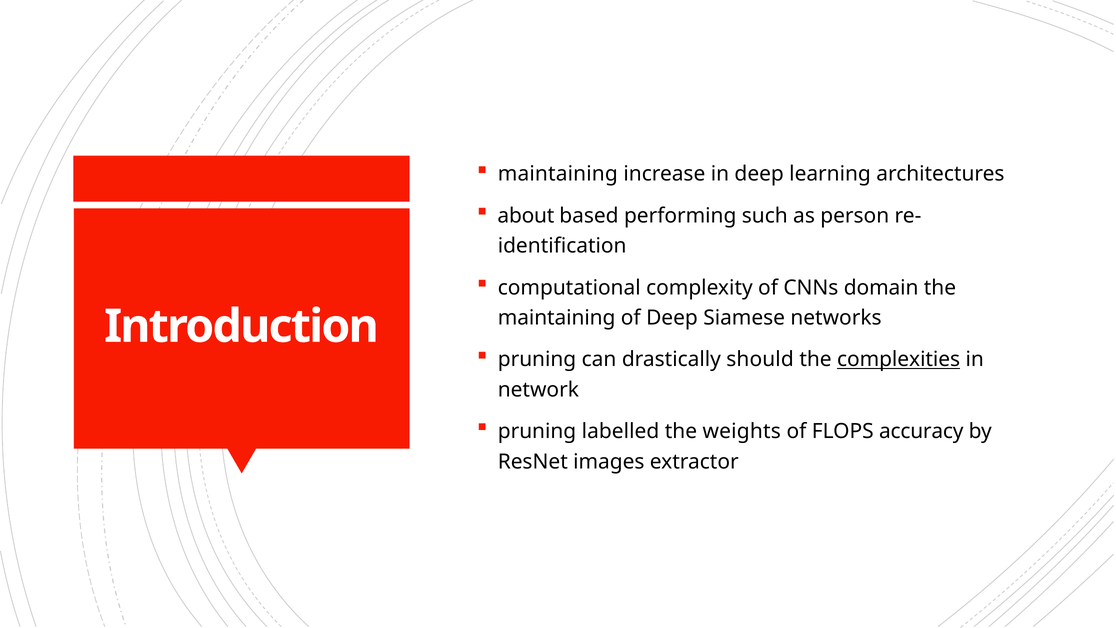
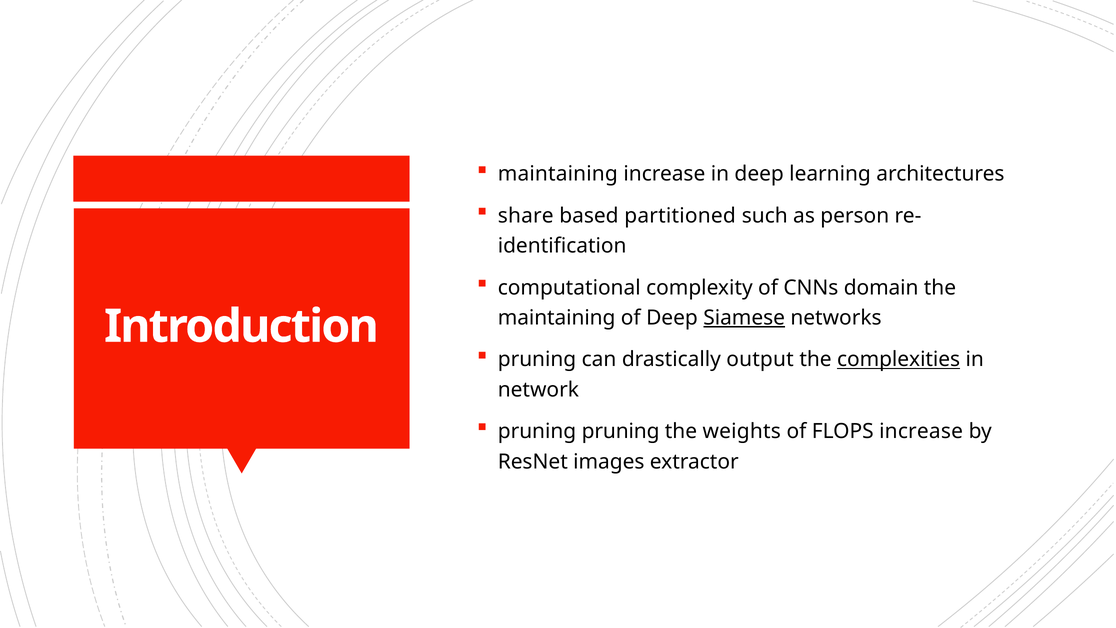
about: about -> share
performing: performing -> partitioned
Siamese underline: none -> present
should: should -> output
pruning labelled: labelled -> pruning
FLOPS accuracy: accuracy -> increase
